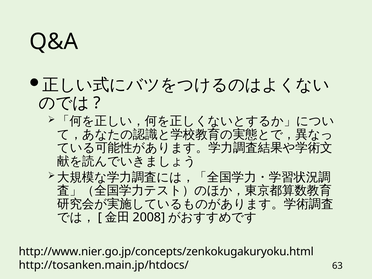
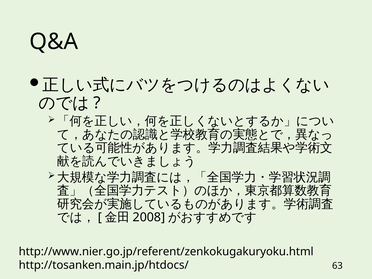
http://www.nier.go.jp/concepts/zenkokugakuryoku.html: http://www.nier.go.jp/concepts/zenkokugakuryoku.html -> http://www.nier.go.jp/referent/zenkokugakuryoku.html
